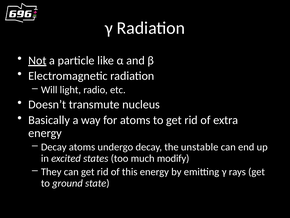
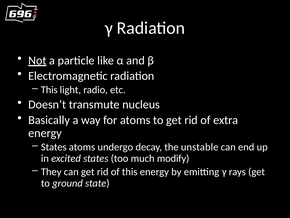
Will at (49, 90): Will -> This
Decay at (54, 147): Decay -> States
